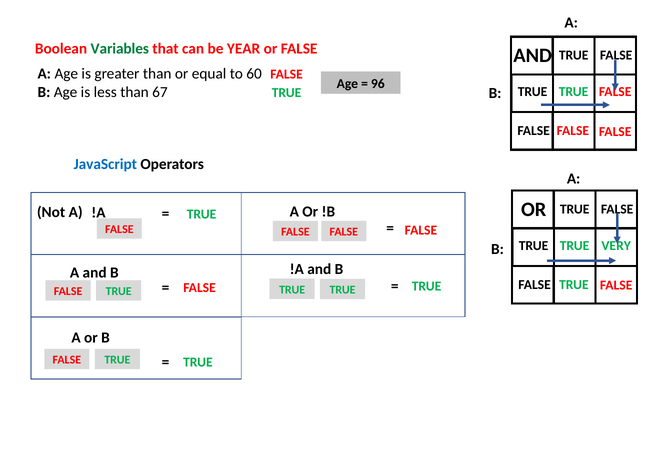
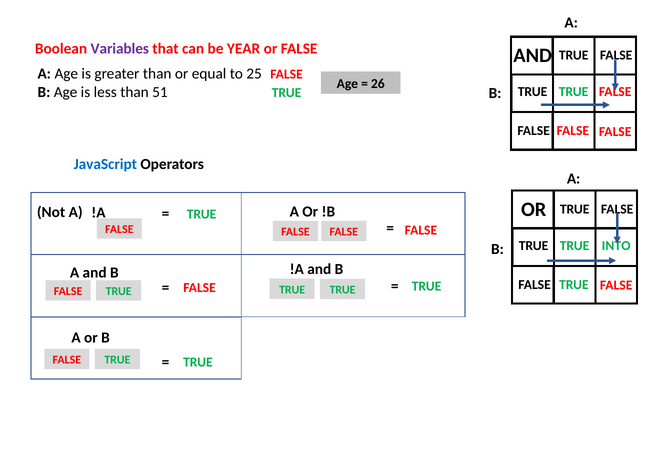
Variables colour: green -> purple
60: 60 -> 25
96: 96 -> 26
67: 67 -> 51
VERY: VERY -> INTO
